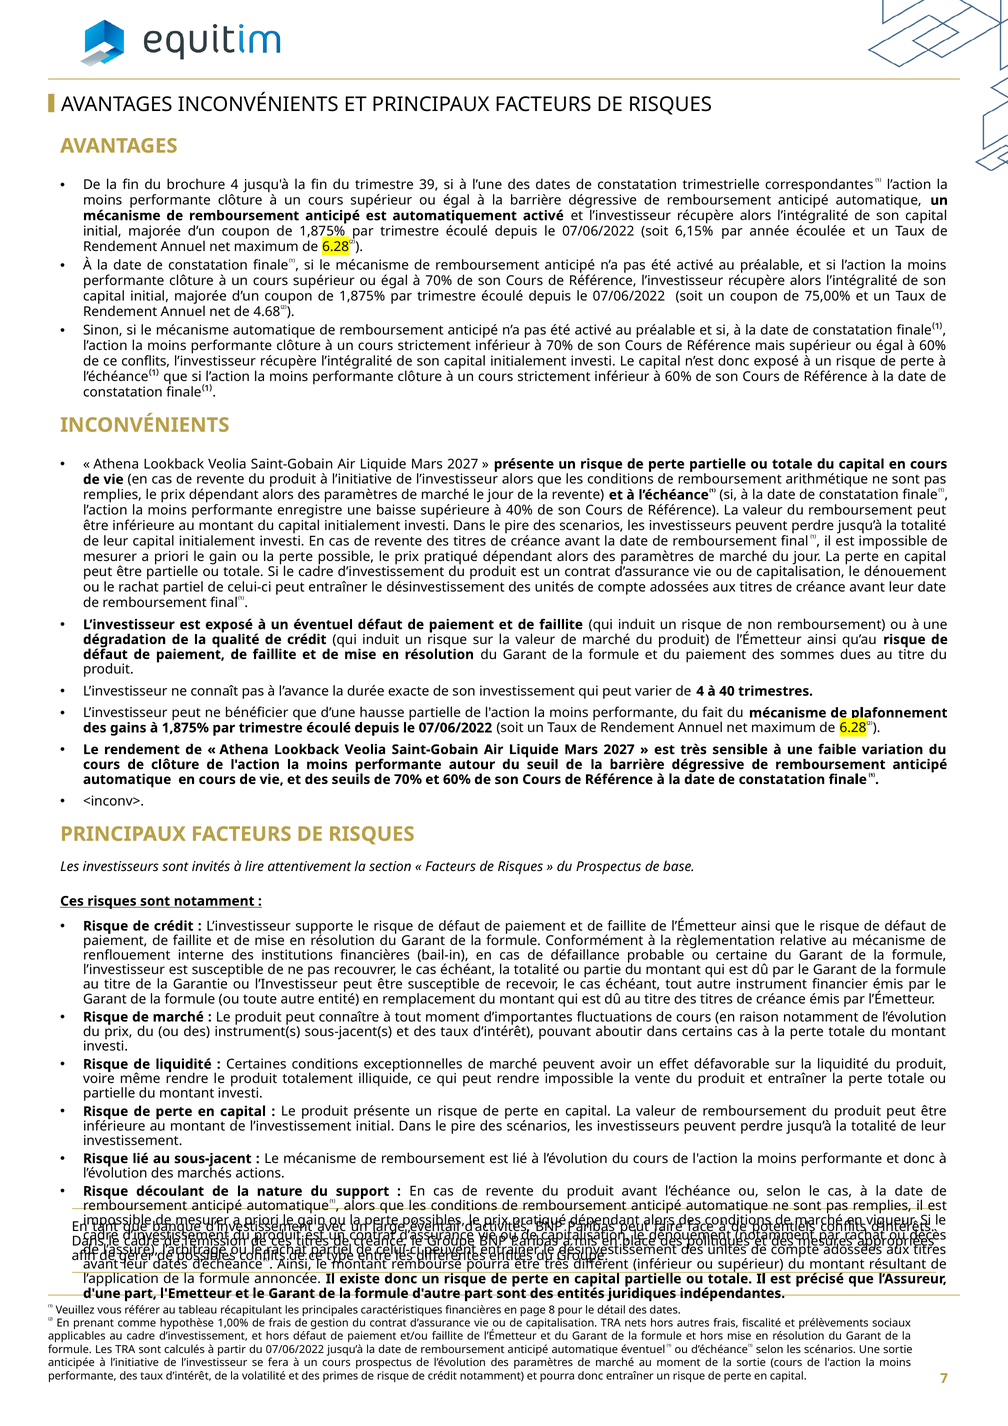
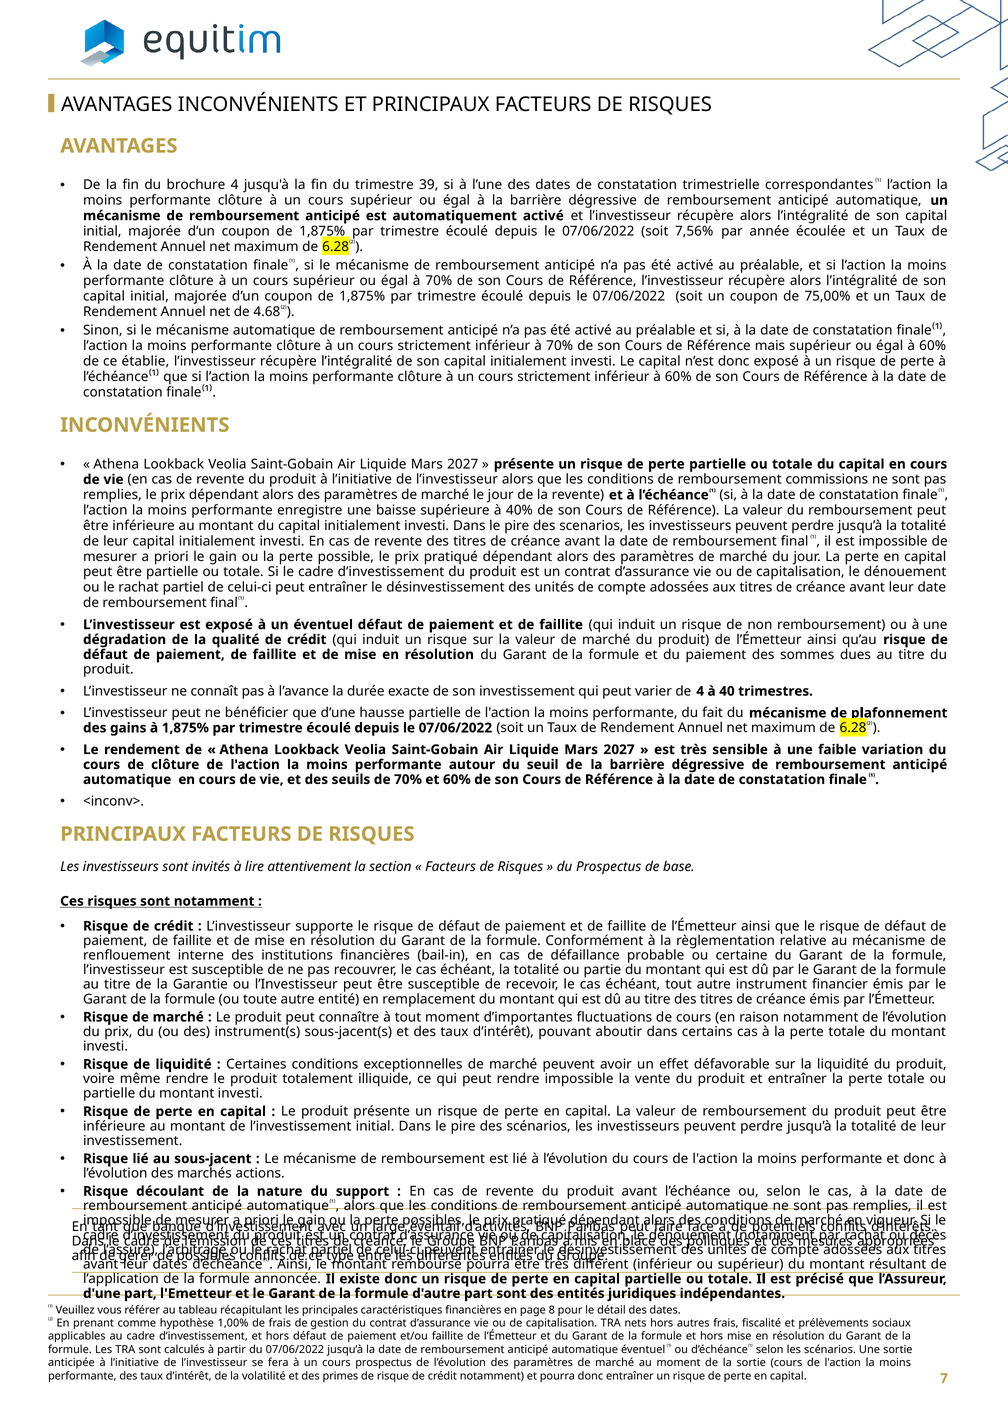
6,15%: 6,15% -> 7,56%
ce conflits: conflits -> établie
arithmétique: arithmétique -> commissions
